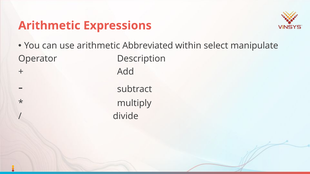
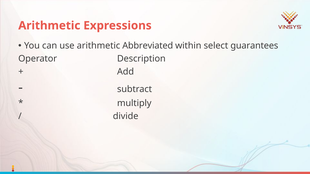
manipulate: manipulate -> guarantees
